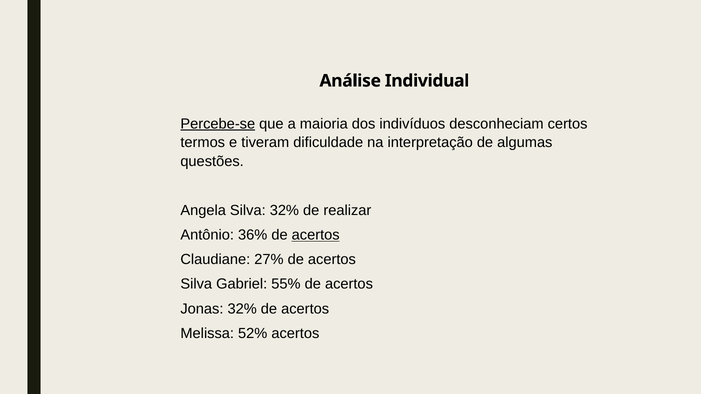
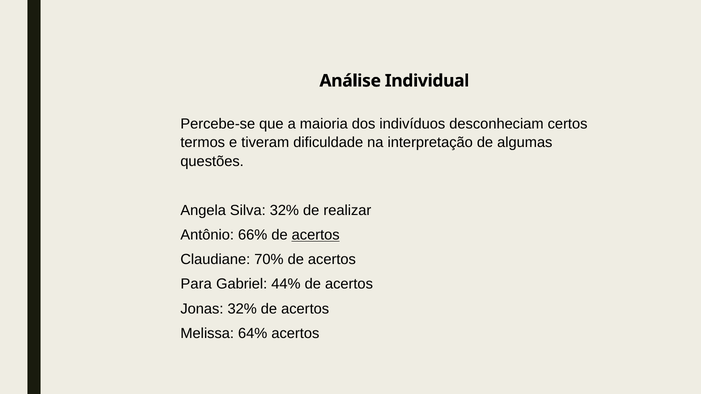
Percebe-se underline: present -> none
36%: 36% -> 66%
27%: 27% -> 70%
Silva at (196, 284): Silva -> Para
55%: 55% -> 44%
52%: 52% -> 64%
